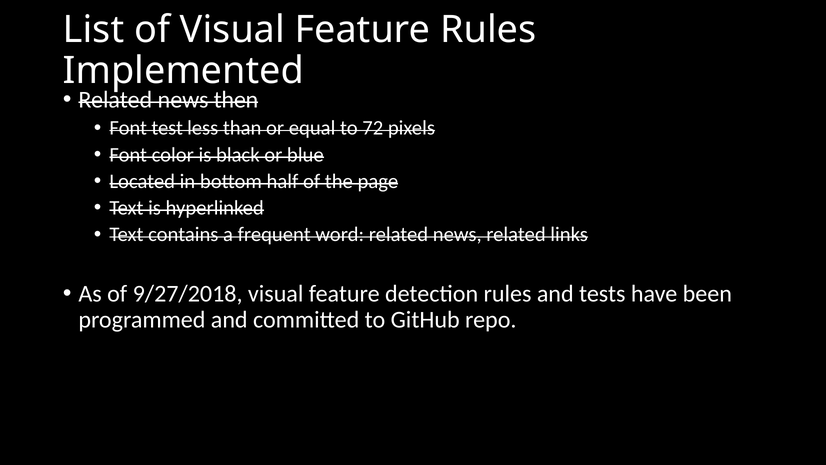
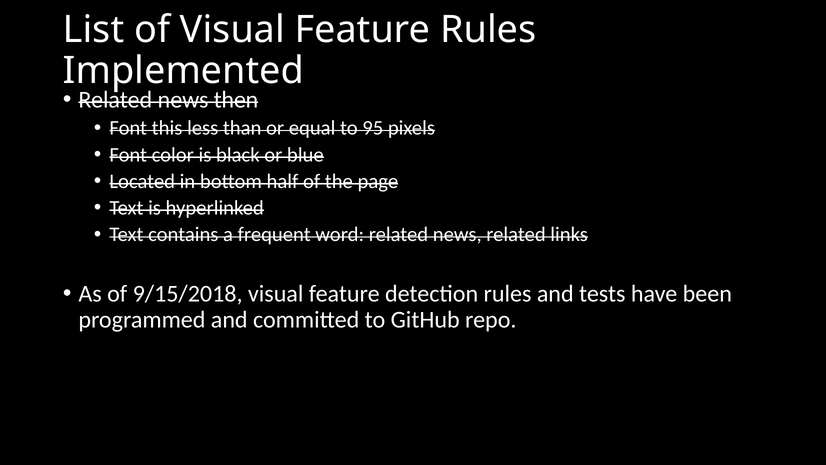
test: test -> this
72: 72 -> 95
9/27/2018: 9/27/2018 -> 9/15/2018
